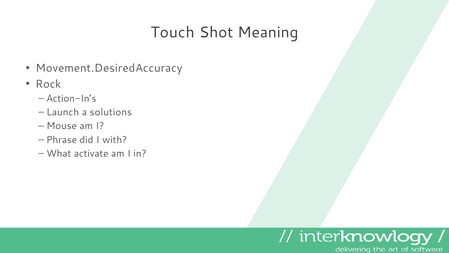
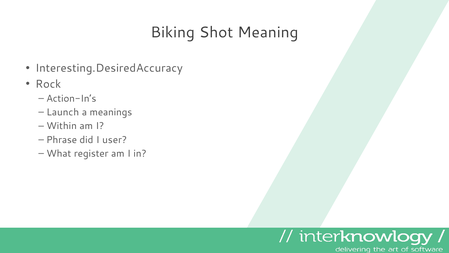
Touch: Touch -> Biking
Movement.DesiredAccuracy: Movement.DesiredAccuracy -> Interesting.DesiredAccuracy
solutions: solutions -> meanings
Mouse: Mouse -> Within
with: with -> user
activate: activate -> register
